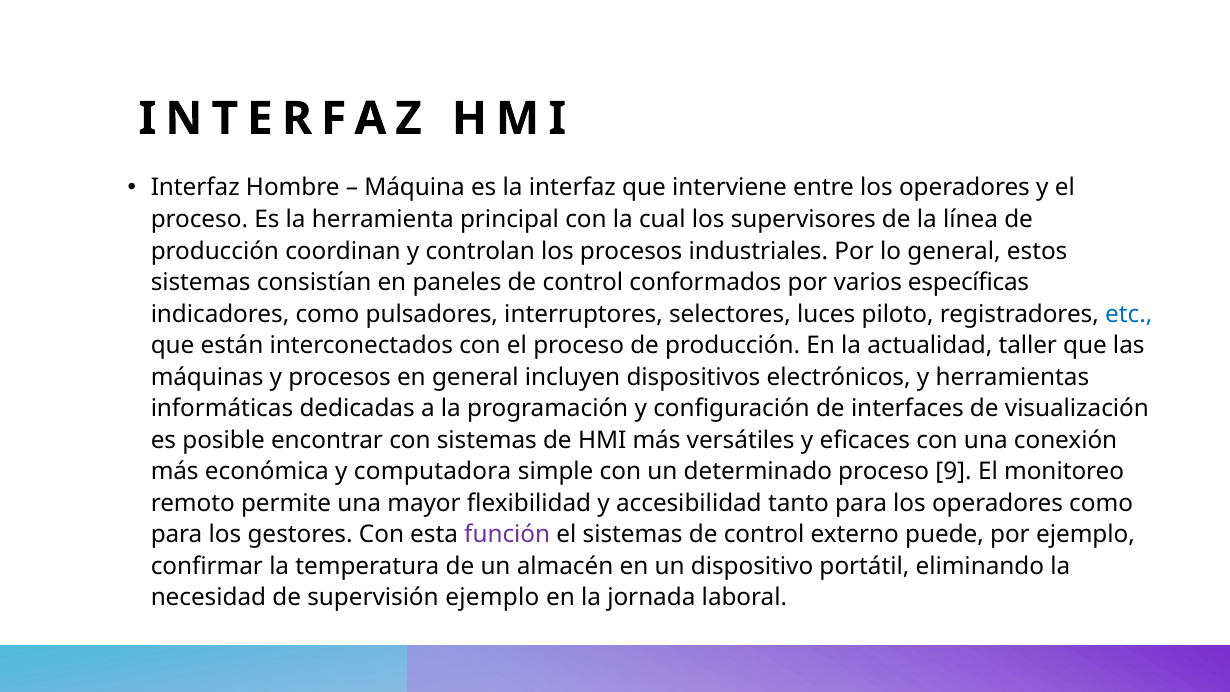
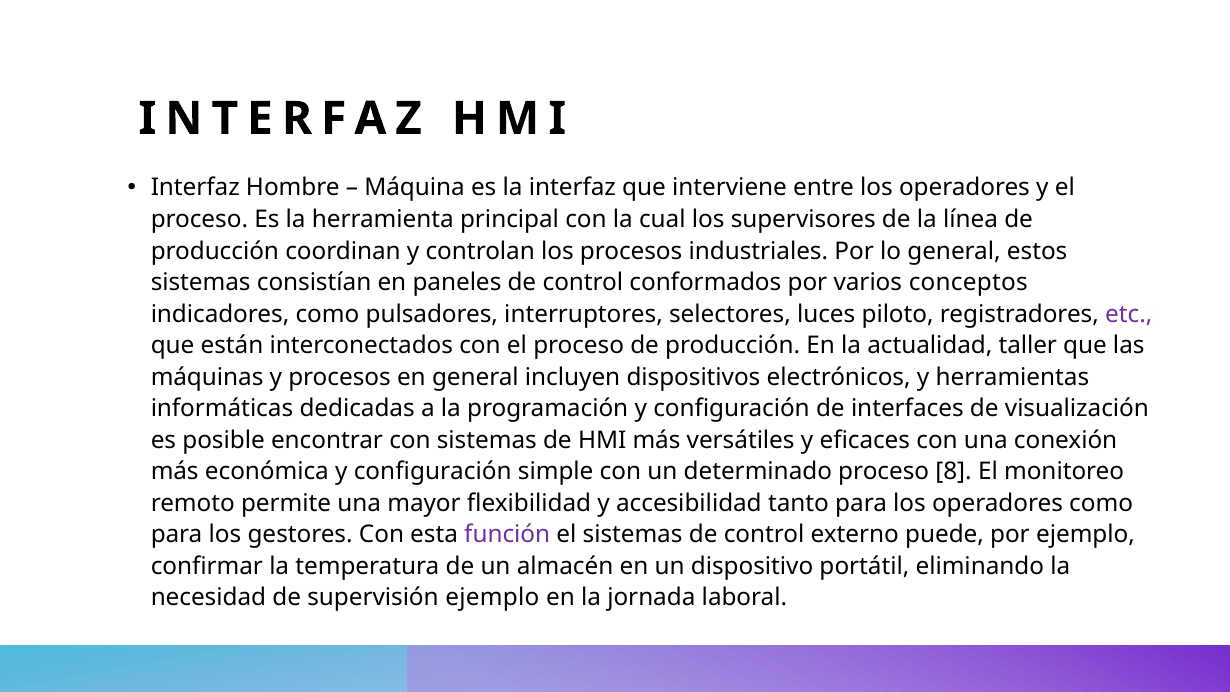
específicas: específicas -> conceptos
etc colour: blue -> purple
económica y computadora: computadora -> configuración
9: 9 -> 8
